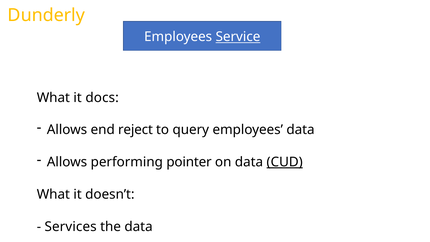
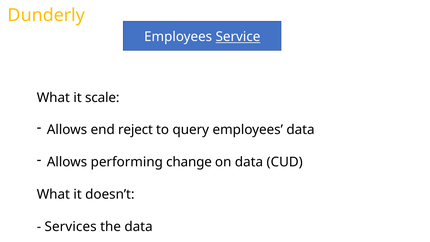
docs: docs -> scale
pointer: pointer -> change
CUD underline: present -> none
